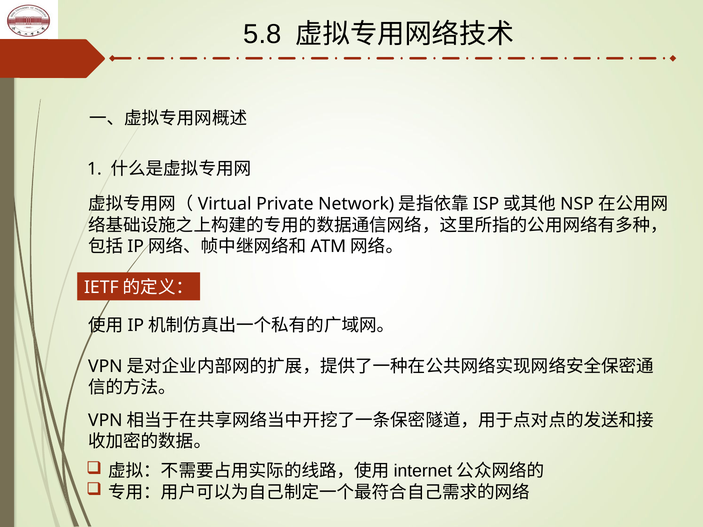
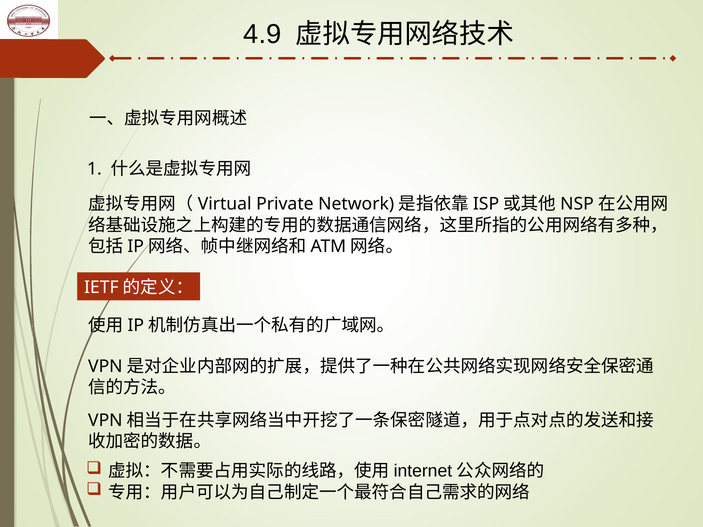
5.8: 5.8 -> 4.9
